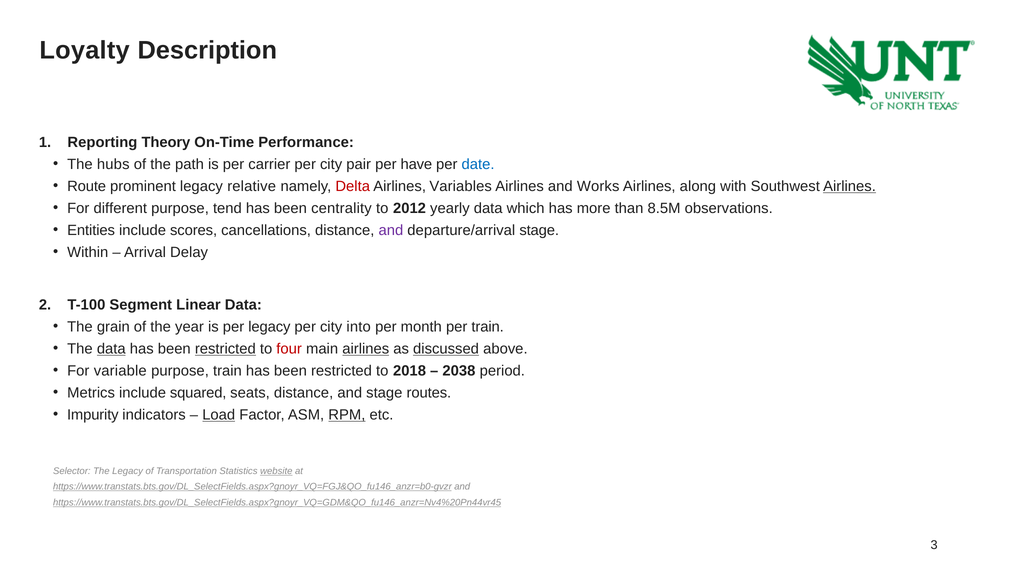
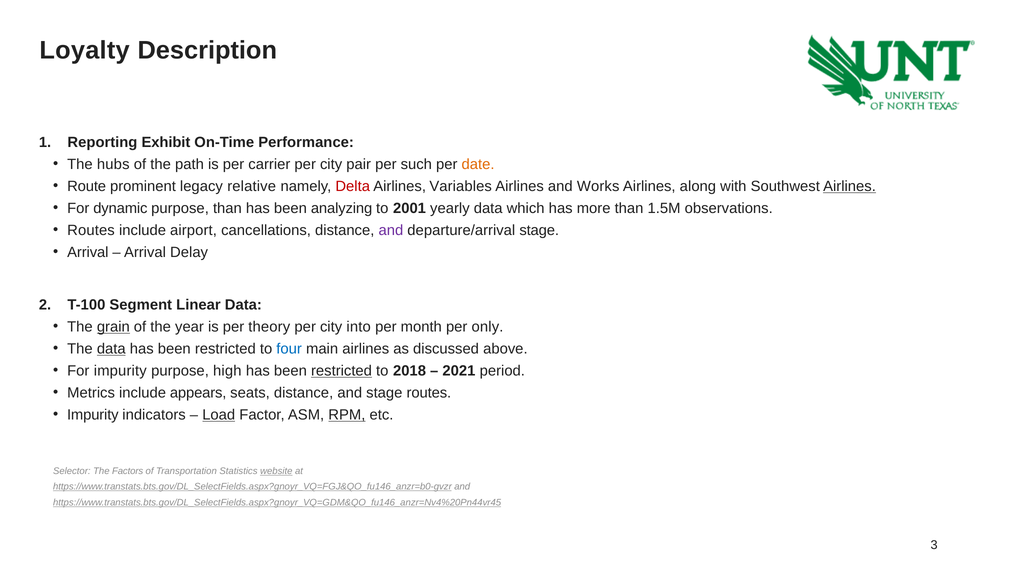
Theory: Theory -> Exhibit
have: have -> such
date colour: blue -> orange
different: different -> dynamic
purpose tend: tend -> than
centrality: centrality -> analyzing
2012: 2012 -> 2001
8.5M: 8.5M -> 1.5M
Entities at (91, 230): Entities -> Routes
scores: scores -> airport
Within at (88, 252): Within -> Arrival
grain underline: none -> present
per legacy: legacy -> theory
per train: train -> only
restricted at (225, 349) underline: present -> none
four colour: red -> blue
airlines at (366, 349) underline: present -> none
discussed underline: present -> none
For variable: variable -> impurity
purpose train: train -> high
restricted at (342, 371) underline: none -> present
2038: 2038 -> 2021
squared: squared -> appears
The Legacy: Legacy -> Factors
